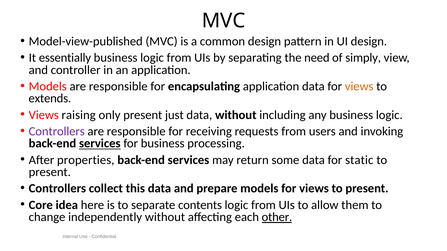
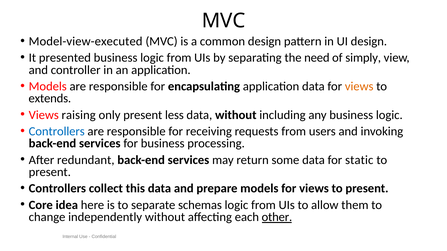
Model-view-published: Model-view-published -> Model-view-executed
essentially: essentially -> presented
just: just -> less
Controllers at (57, 132) colour: purple -> blue
services at (100, 144) underline: present -> none
properties: properties -> redundant
contents: contents -> schemas
